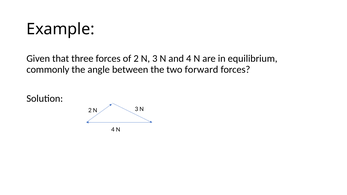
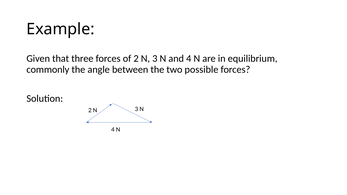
forward: forward -> possible
